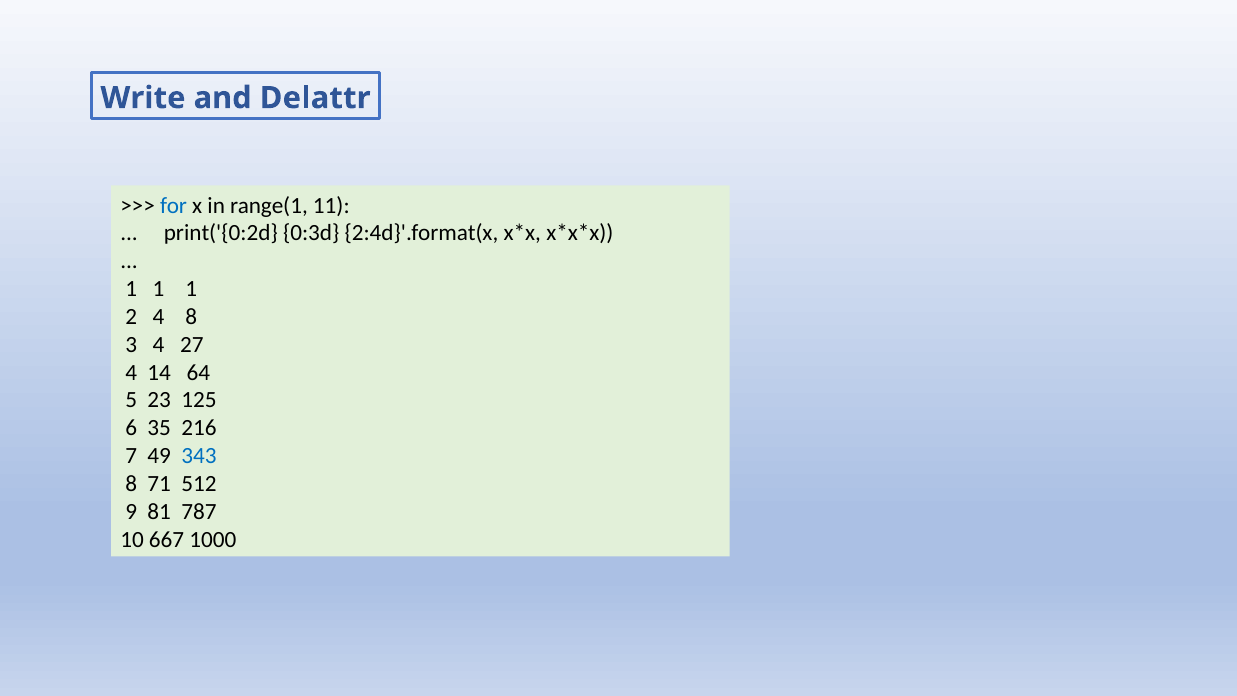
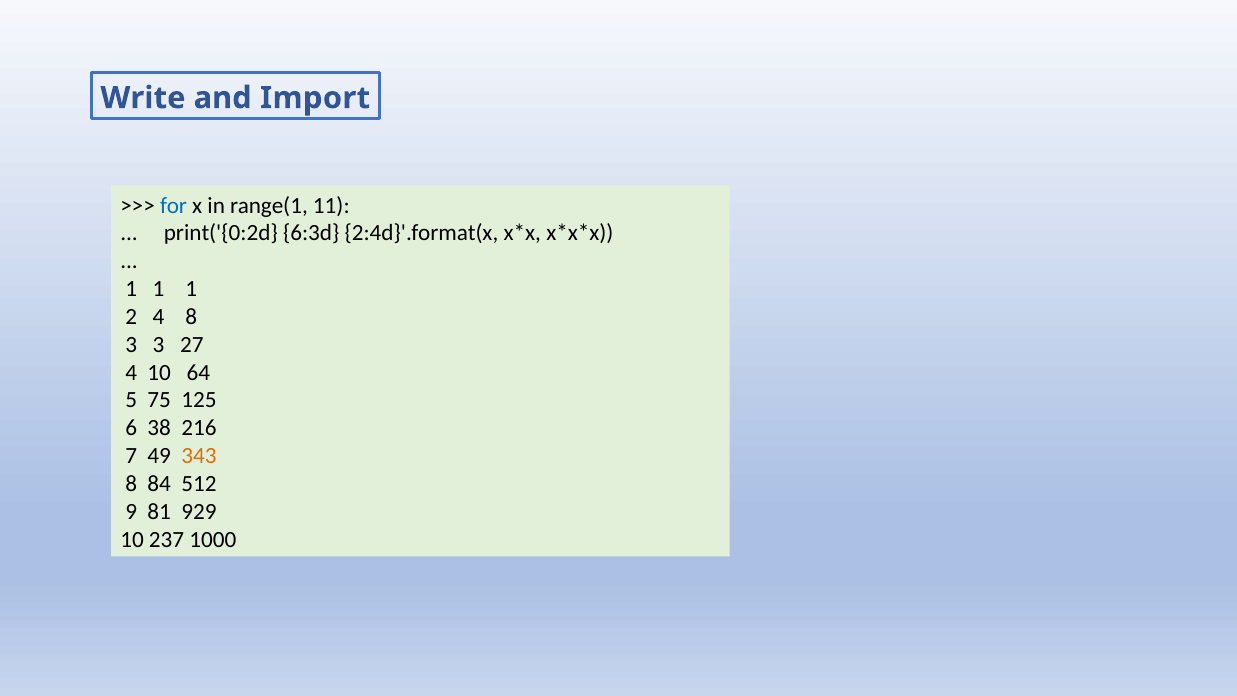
Delattr: Delattr -> Import
0:3d: 0:3d -> 6:3d
3 4: 4 -> 3
4 14: 14 -> 10
23: 23 -> 75
35: 35 -> 38
343 colour: blue -> orange
71: 71 -> 84
787: 787 -> 929
667: 667 -> 237
